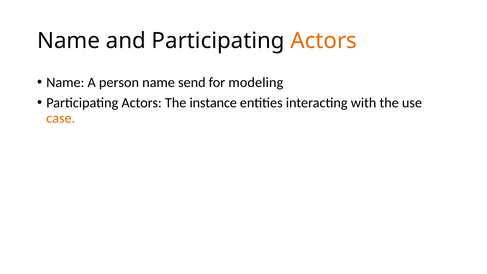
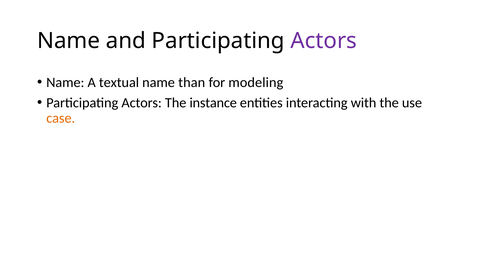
Actors at (324, 41) colour: orange -> purple
person: person -> textual
send: send -> than
